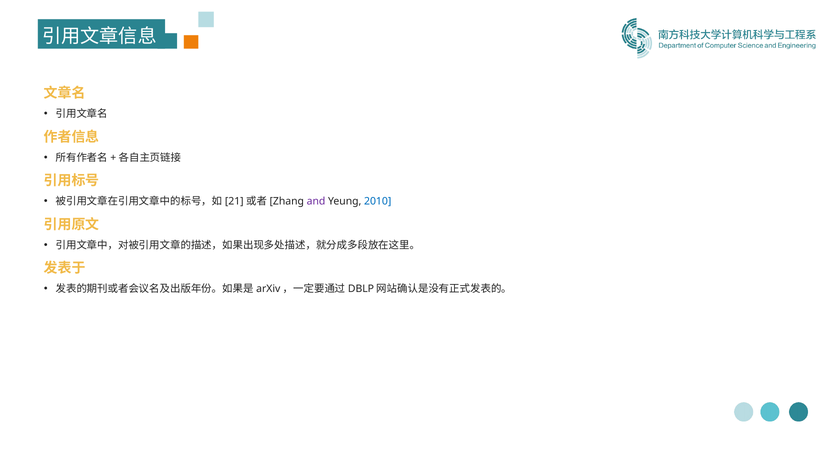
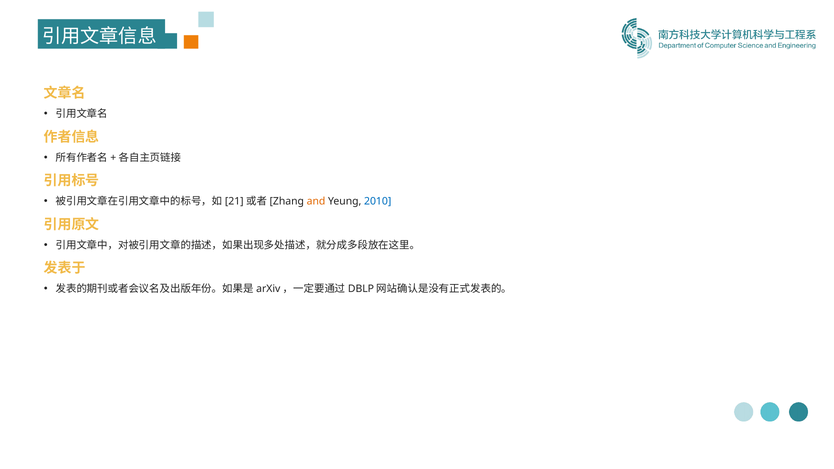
and colour: purple -> orange
